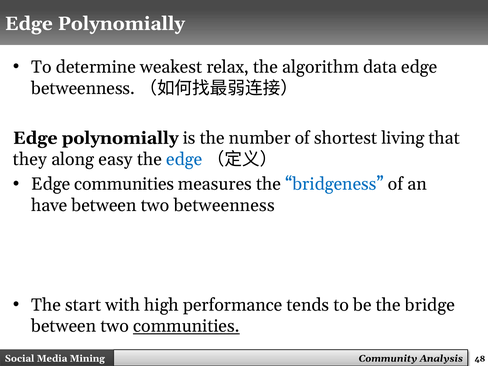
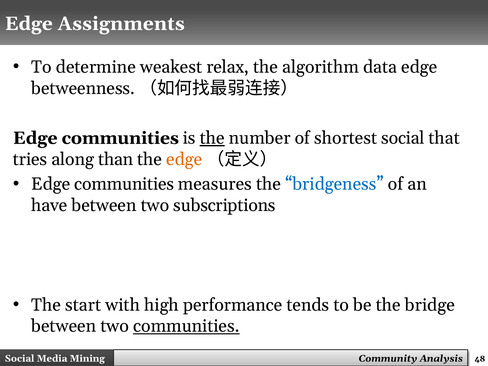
Polynomially at (121, 24): Polynomially -> Assignments
polynomially at (120, 138): polynomially -> communities
the at (212, 138) underline: none -> present
shortest living: living -> social
they: they -> tries
easy: easy -> than
edge at (184, 159) colour: blue -> orange
two betweenness: betweenness -> subscriptions
